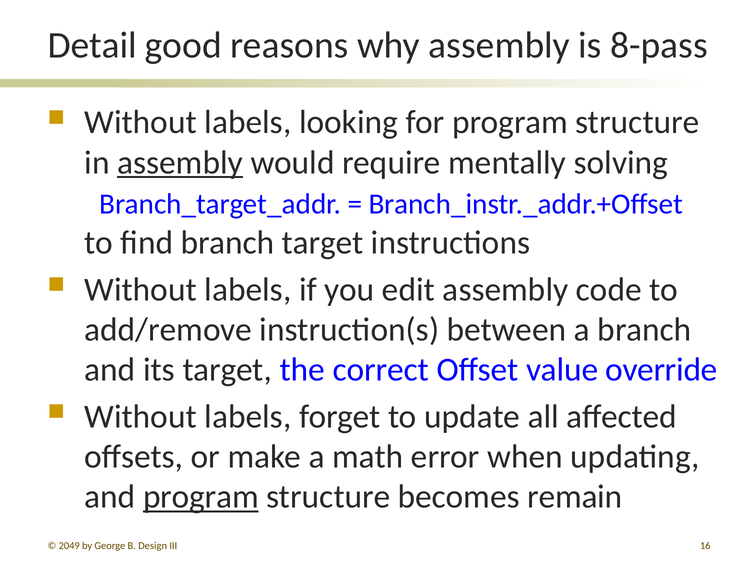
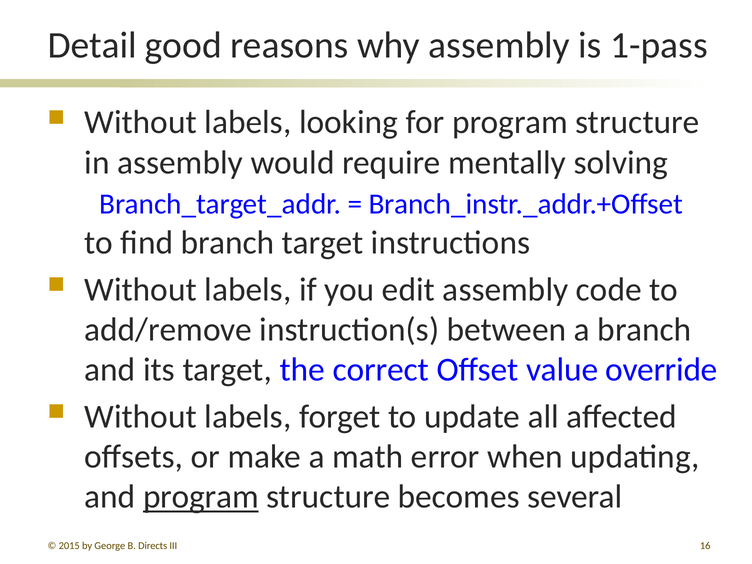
8-pass: 8-pass -> 1-pass
assembly at (180, 163) underline: present -> none
remain: remain -> several
2049: 2049 -> 2015
Design: Design -> Directs
